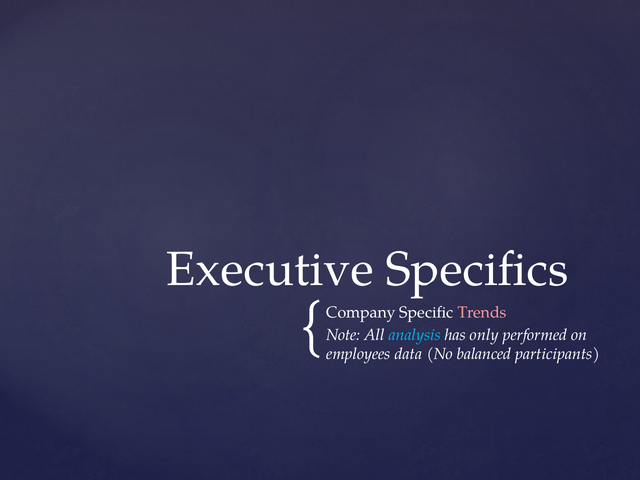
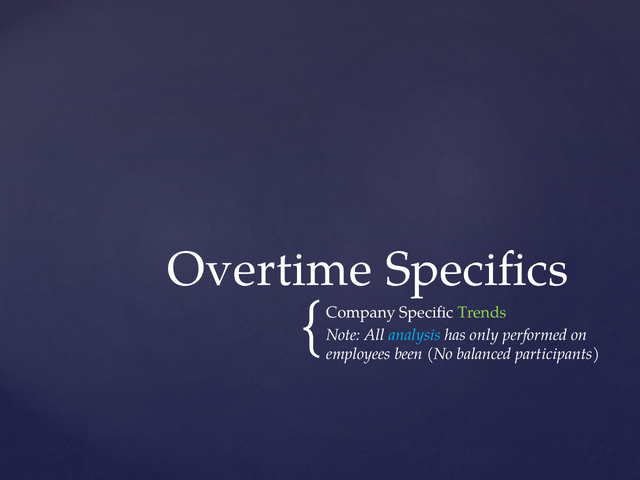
Executive: Executive -> Overtime
Trends colour: pink -> light green
data: data -> been
